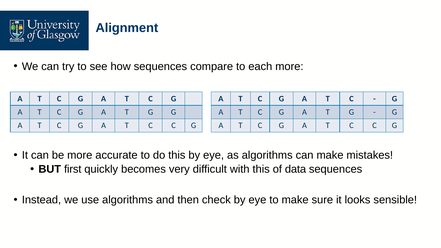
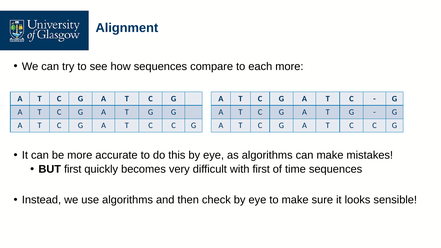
with this: this -> first
data: data -> time
